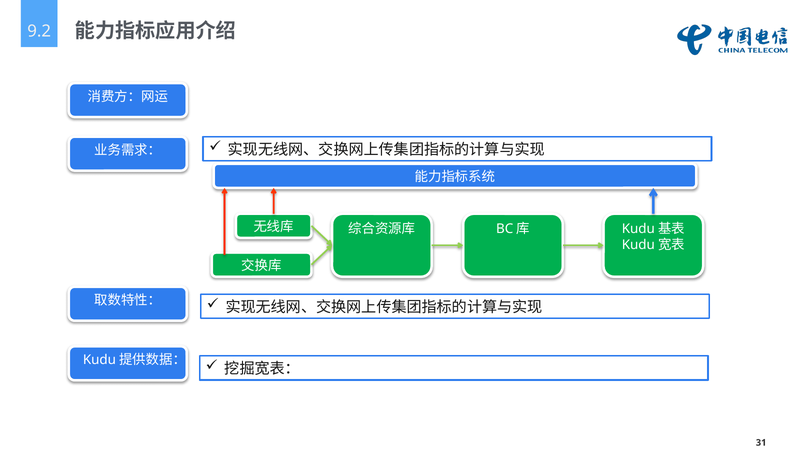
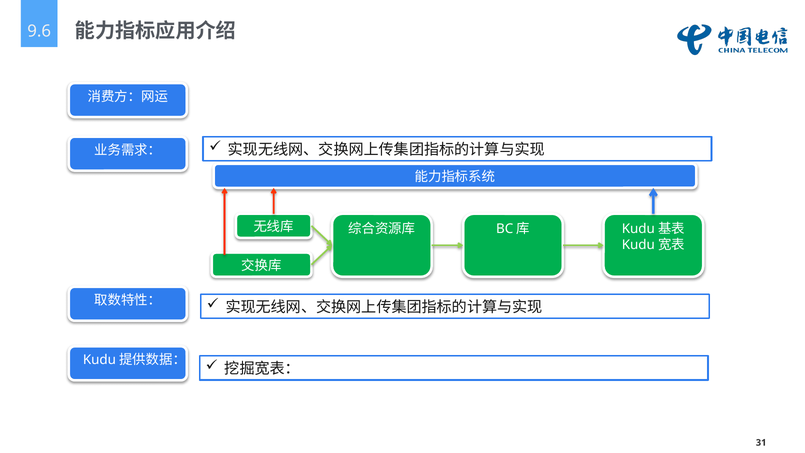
9.2: 9.2 -> 9.6
